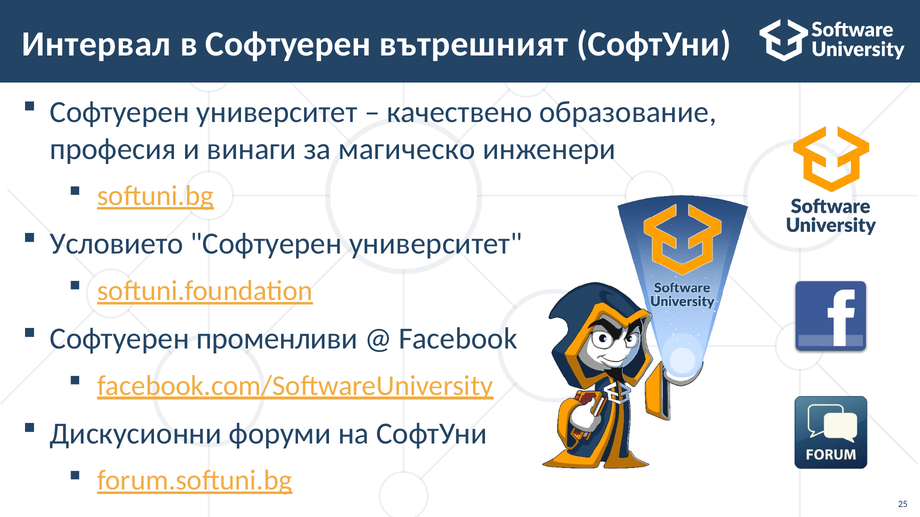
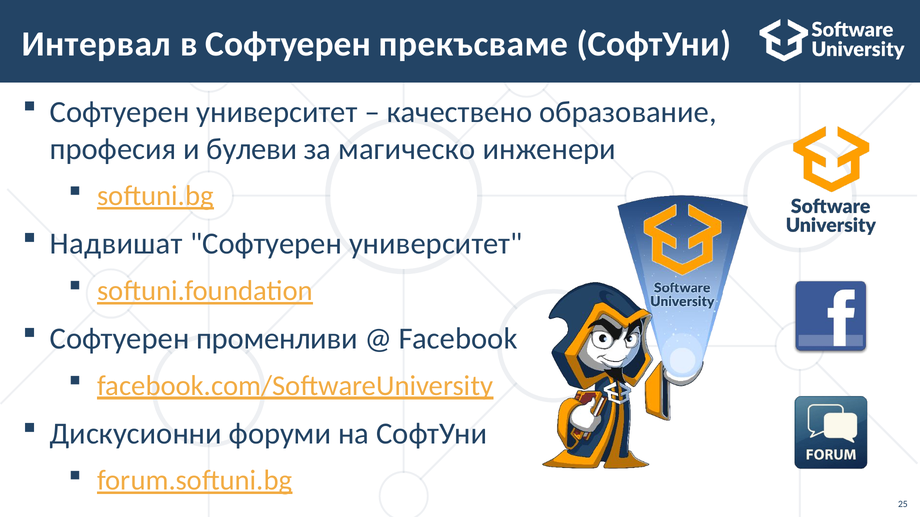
вътрешният: вътрешният -> прекъсваме
винаги: винаги -> булеви
Условието: Условието -> Надвишат
